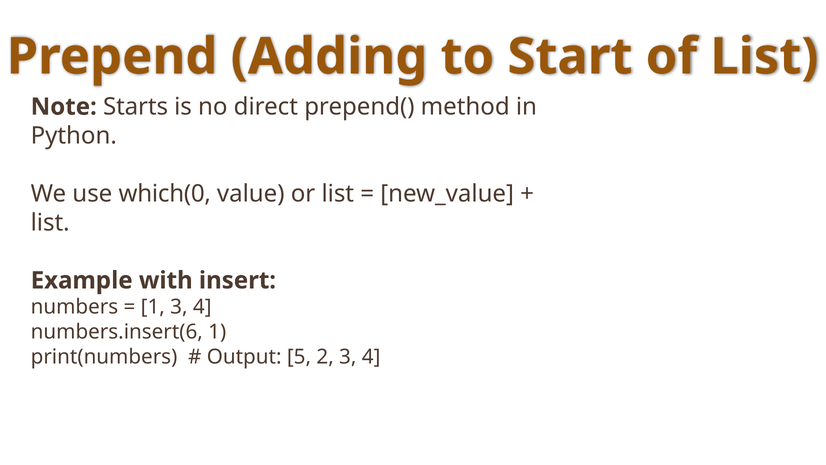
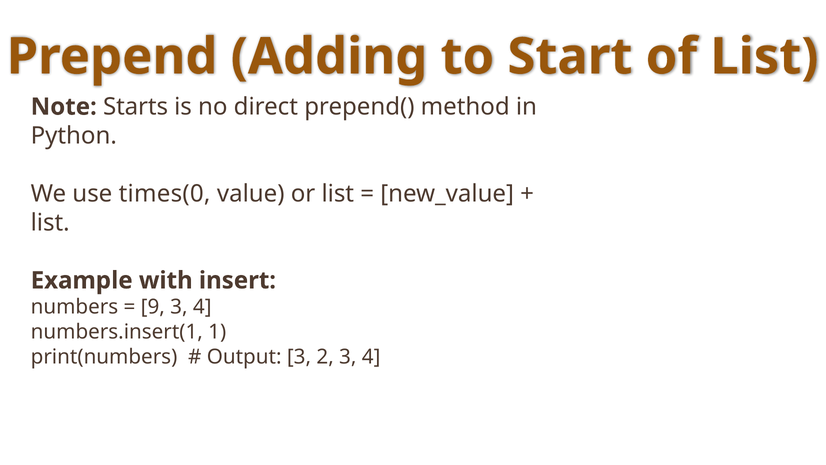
which(0: which(0 -> times(0
1 at (153, 307): 1 -> 9
numbers.insert(6: numbers.insert(6 -> numbers.insert(1
Output 5: 5 -> 3
